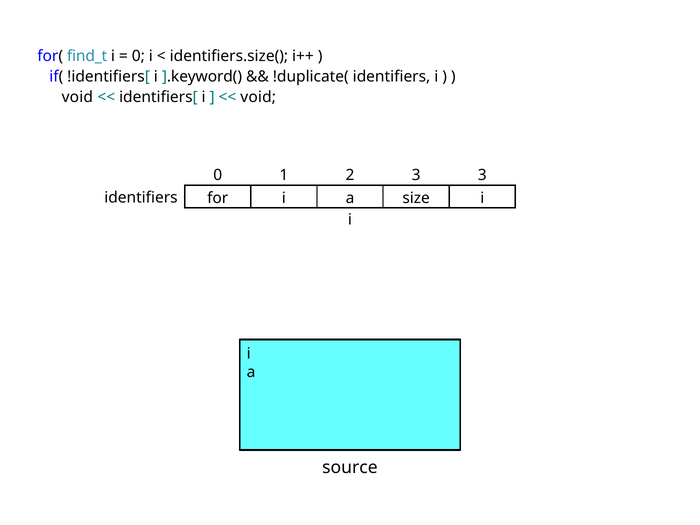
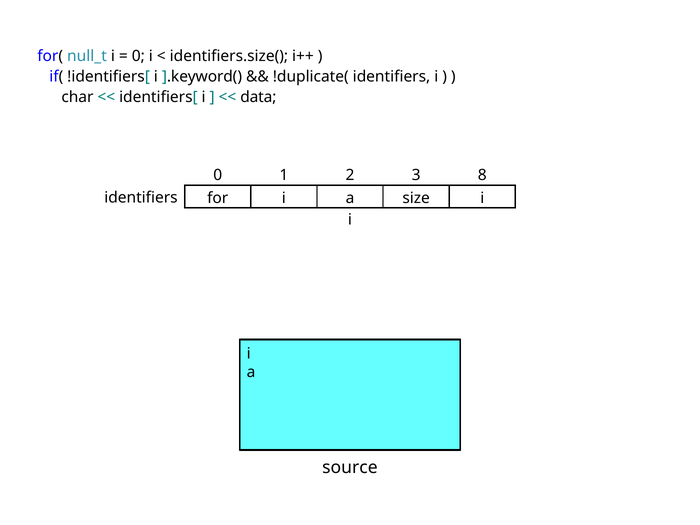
find_t: find_t -> null_t
void at (77, 97): void -> char
void at (258, 97): void -> data
3 3: 3 -> 8
